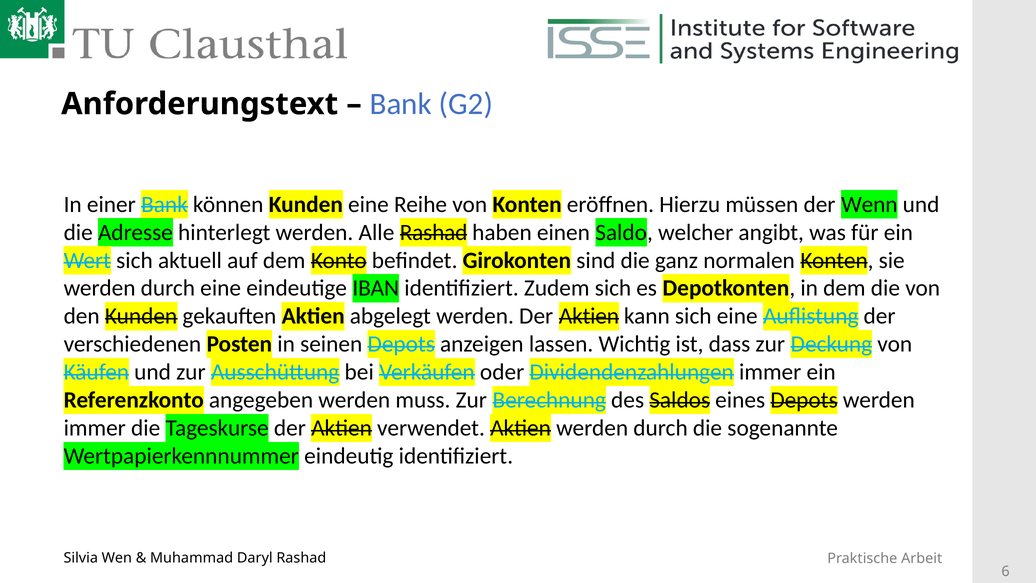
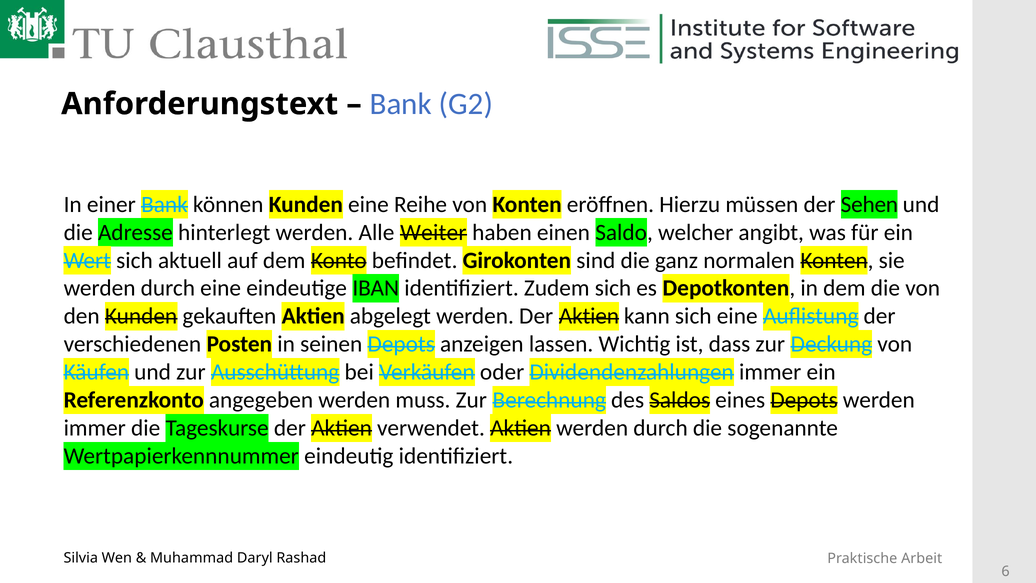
Wenn: Wenn -> Sehen
Alle Rashad: Rashad -> Weiter
